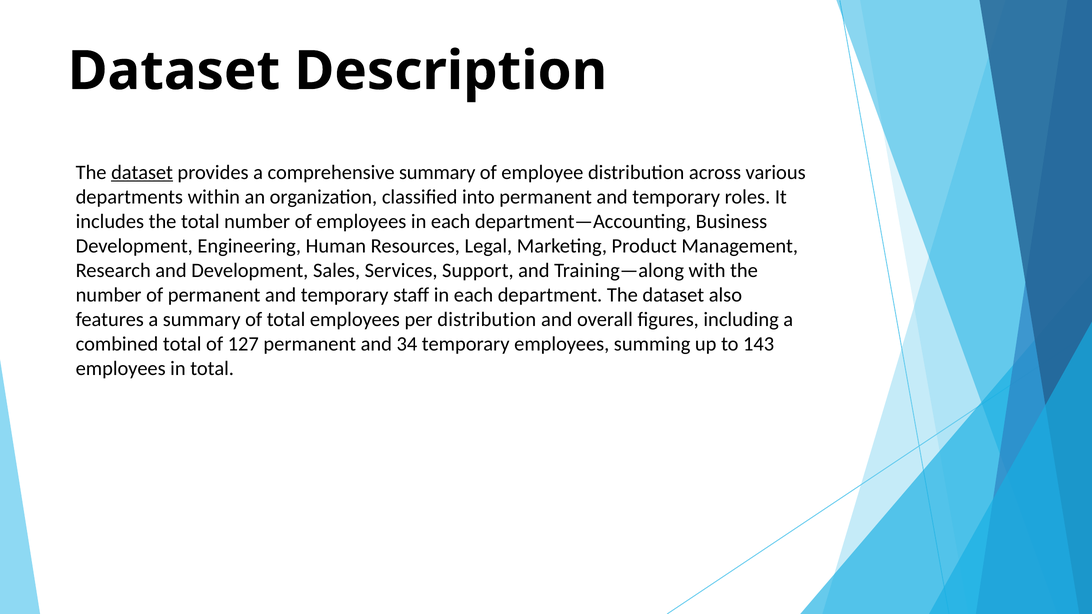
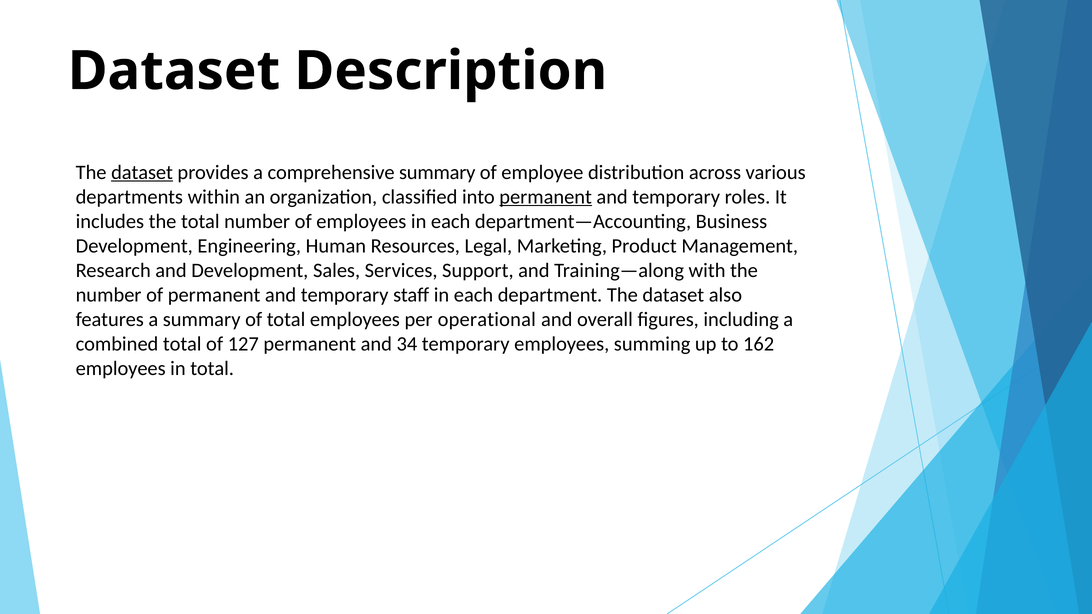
permanent at (546, 197) underline: none -> present
per distribution: distribution -> operational
143: 143 -> 162
